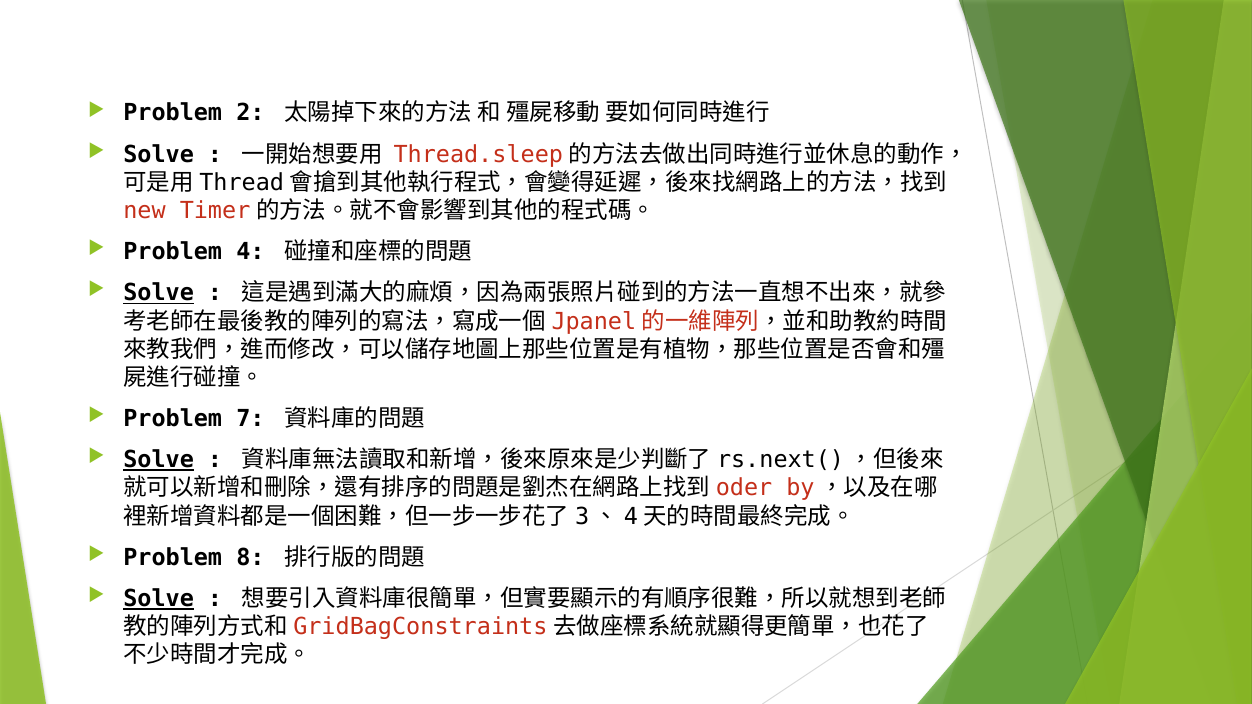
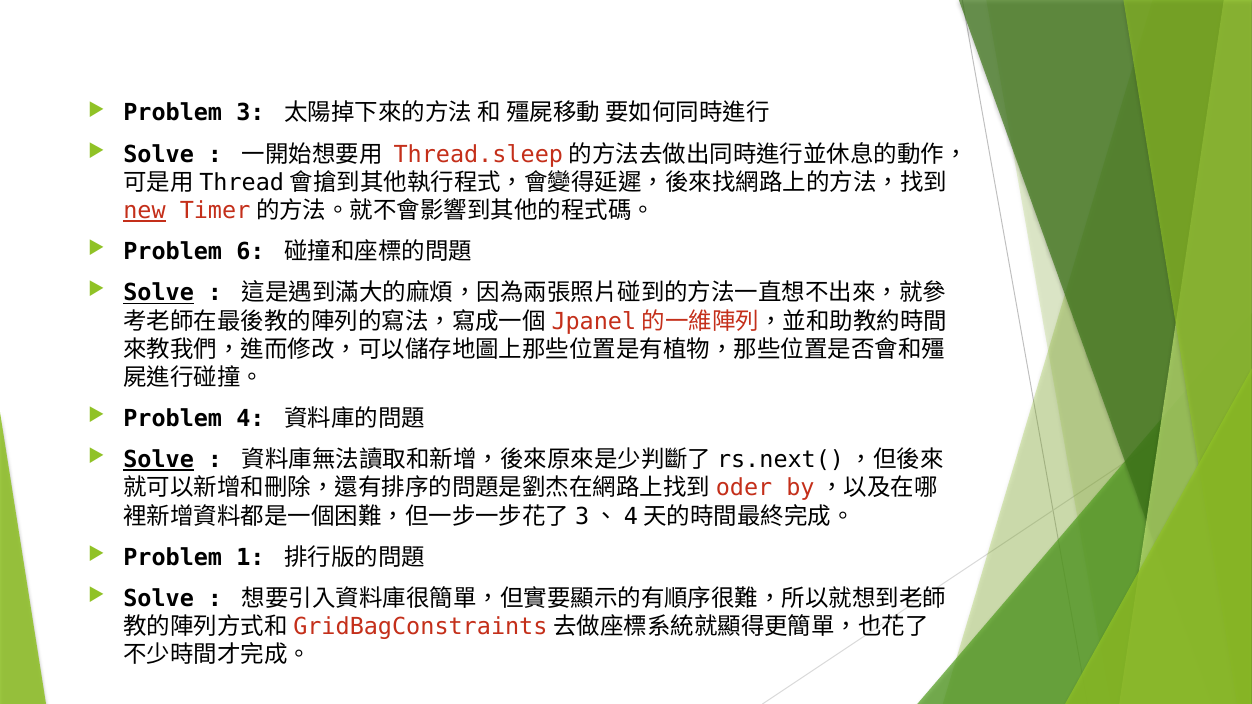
2: 2 -> 3
new underline: none -> present
4: 4 -> 6
7: 7 -> 4
8: 8 -> 1
Solve at (159, 599) underline: present -> none
